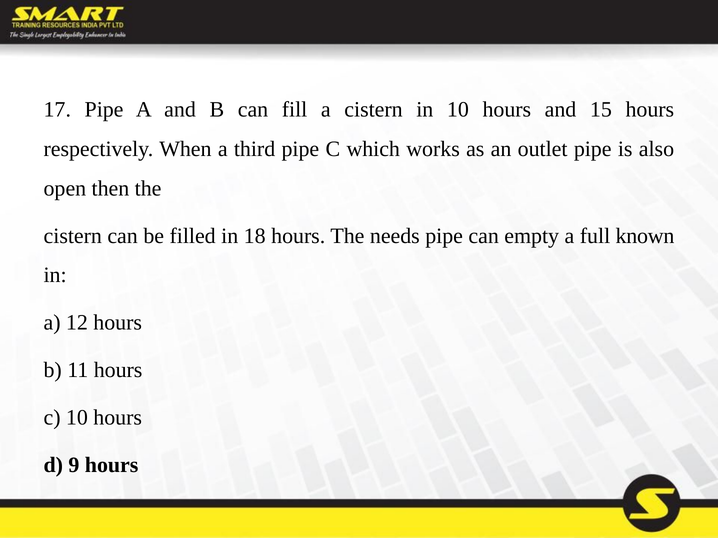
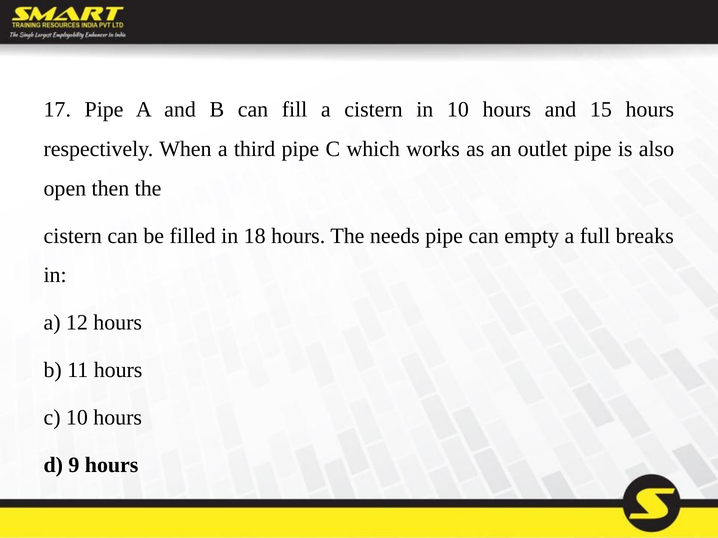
known: known -> breaks
